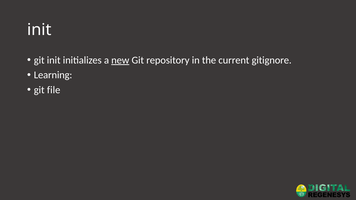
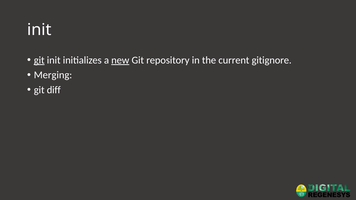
git at (39, 60) underline: none -> present
Learning: Learning -> Merging
file: file -> diff
